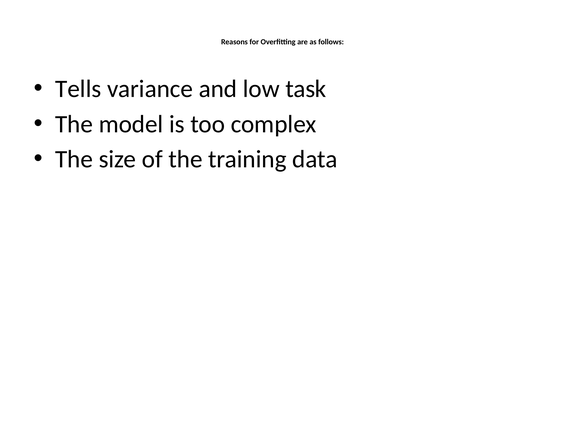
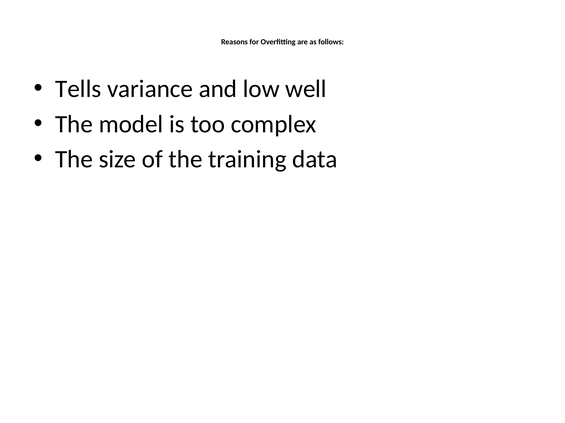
task: task -> well
